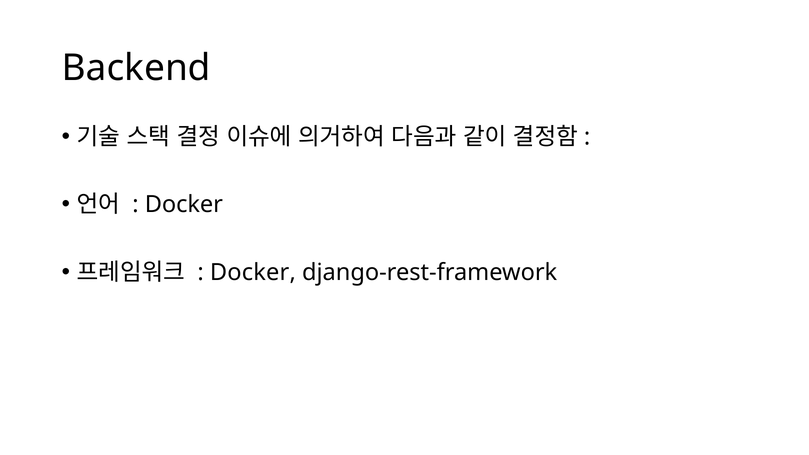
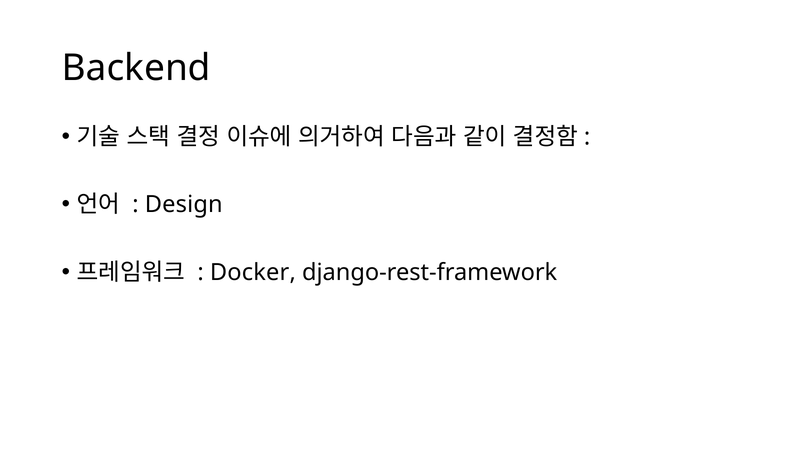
Docker at (184, 205): Docker -> Design
